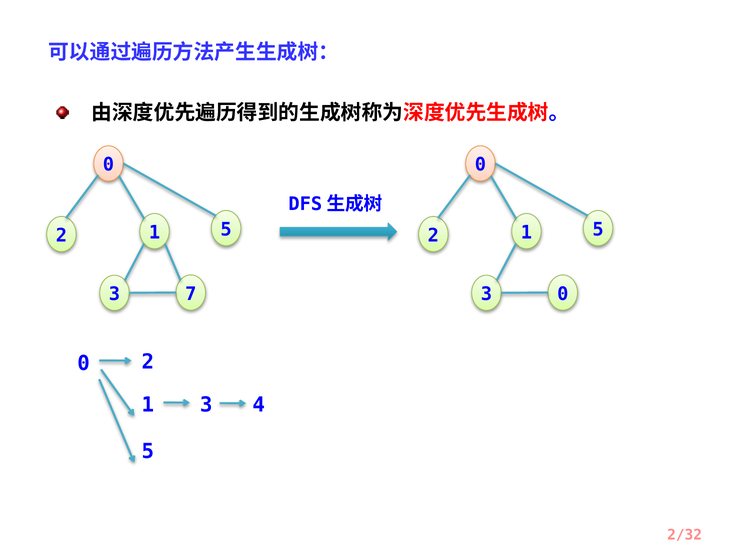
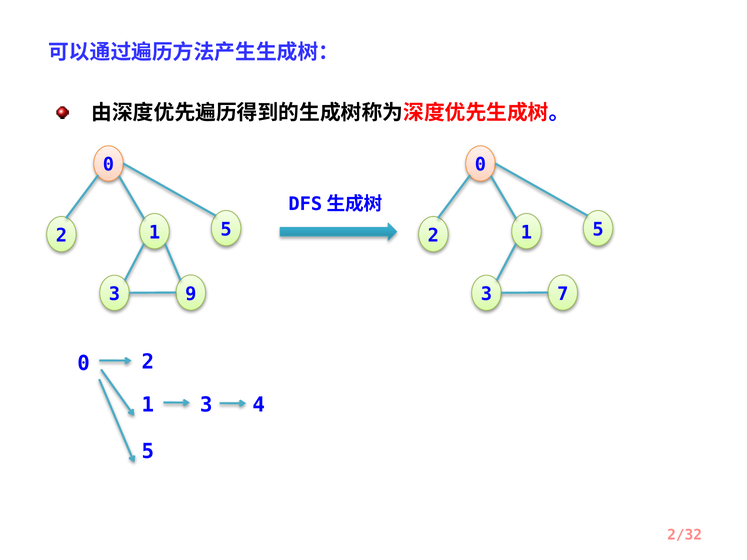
7: 7 -> 9
3 0: 0 -> 7
